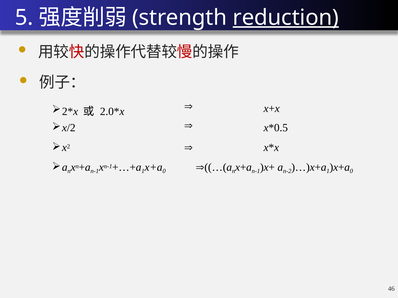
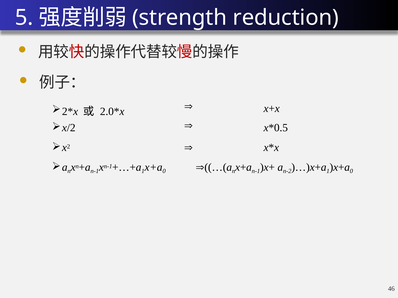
reduction underline: present -> none
